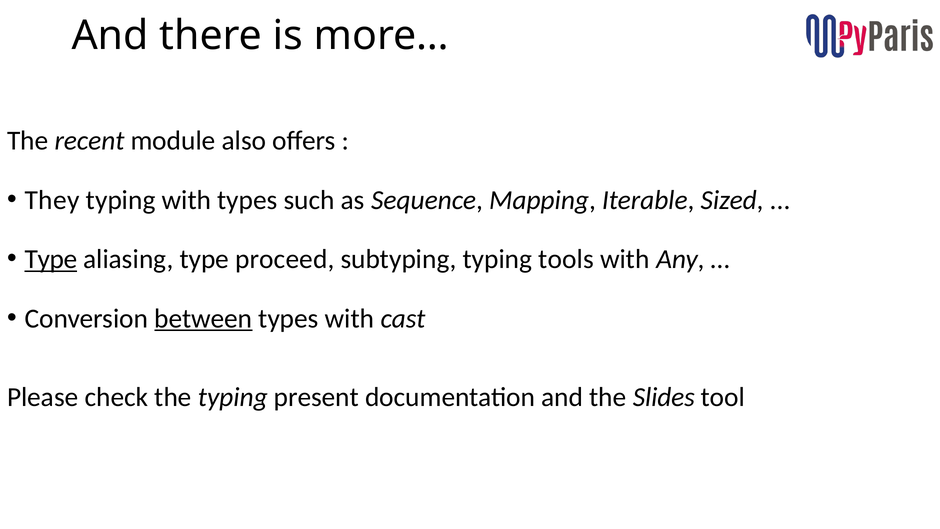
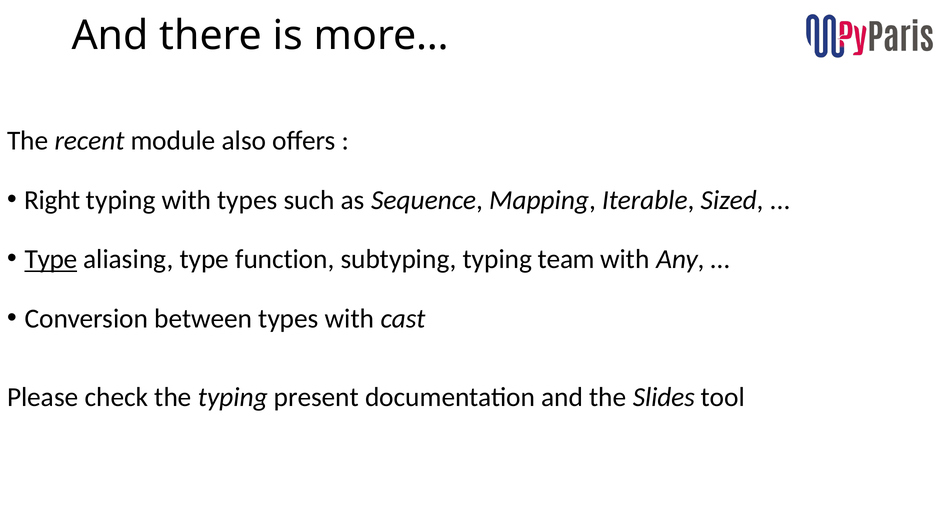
They: They -> Right
proceed: proceed -> function
tools: tools -> team
between underline: present -> none
